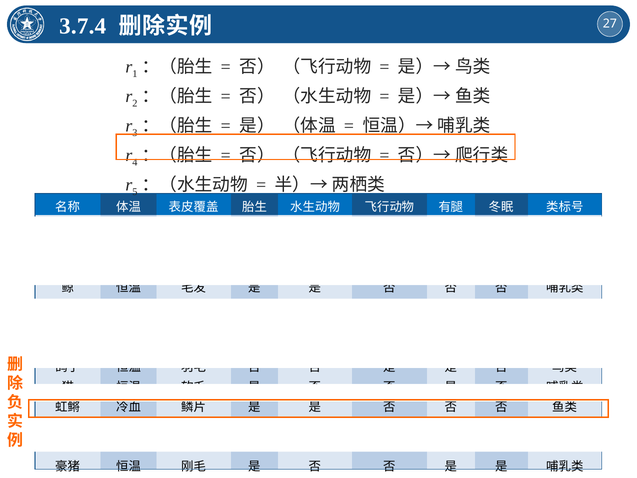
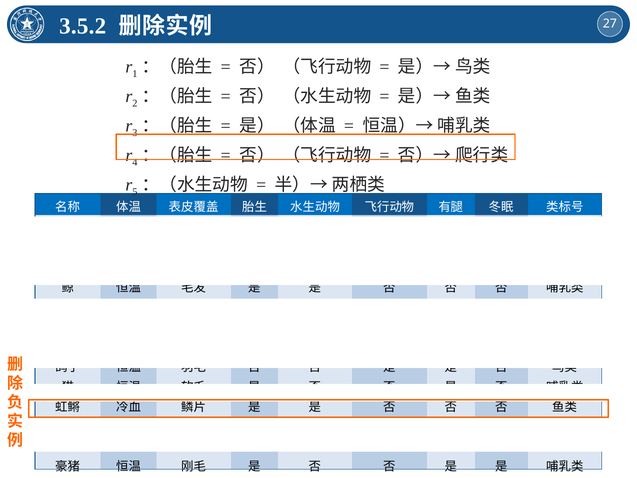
3.7.4: 3.7.4 -> 3.5.2
